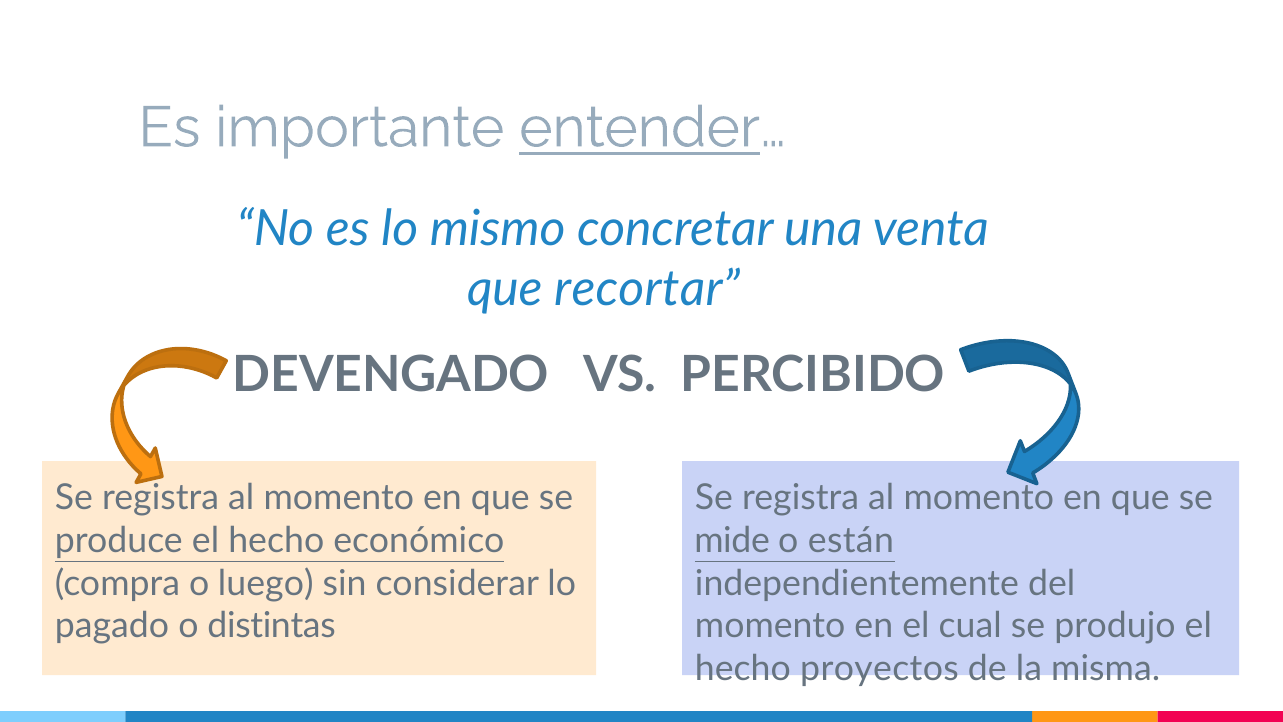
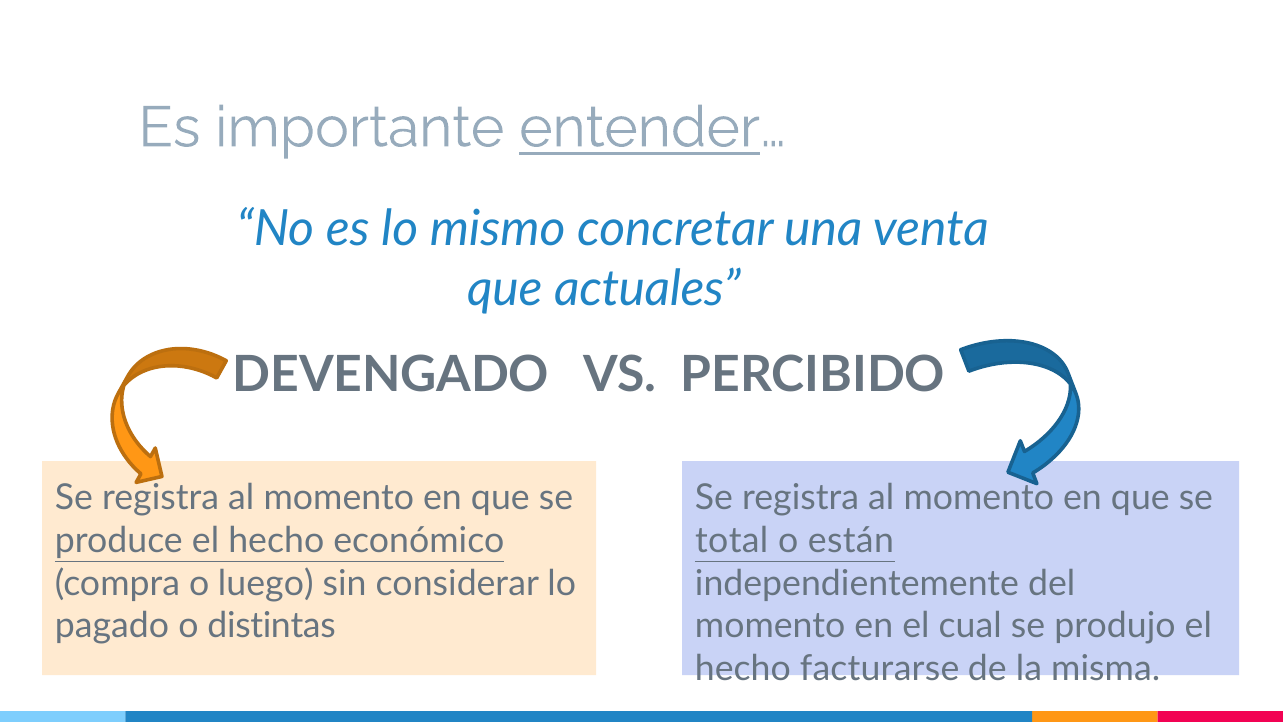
recortar: recortar -> actuales
mide: mide -> total
proyectos: proyectos -> facturarse
